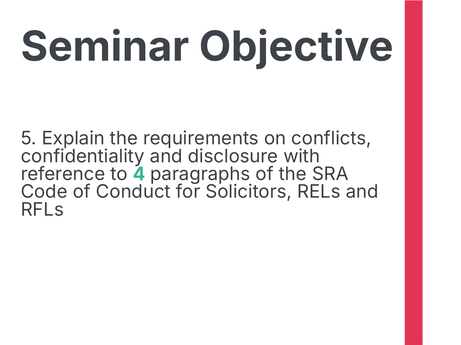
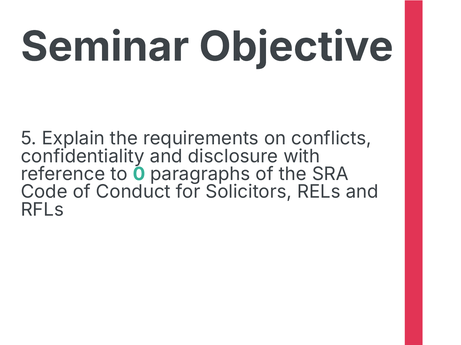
4: 4 -> 0
